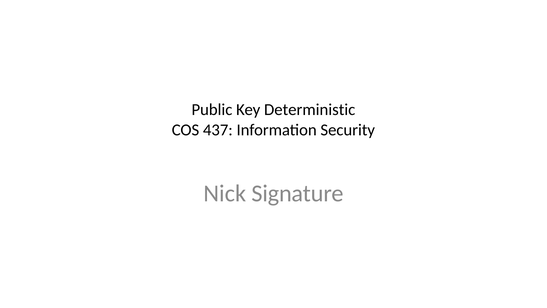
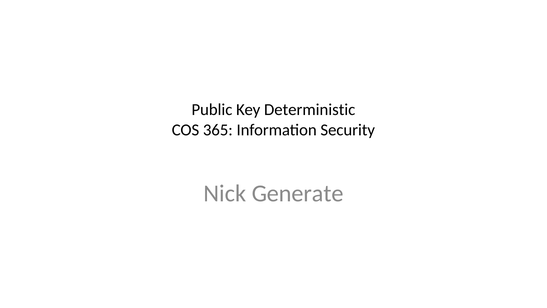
437: 437 -> 365
Signature: Signature -> Generate
